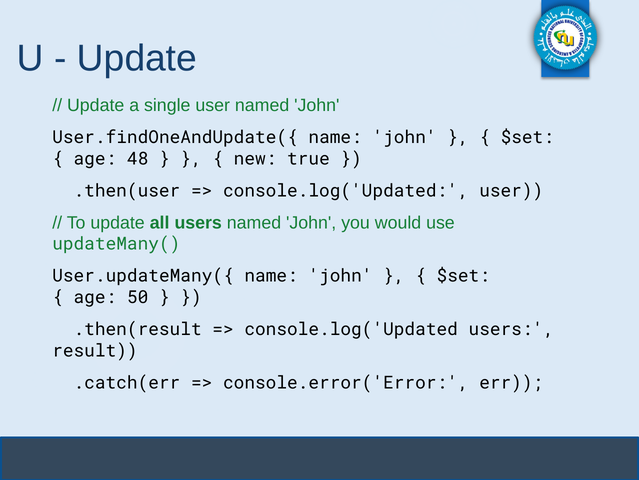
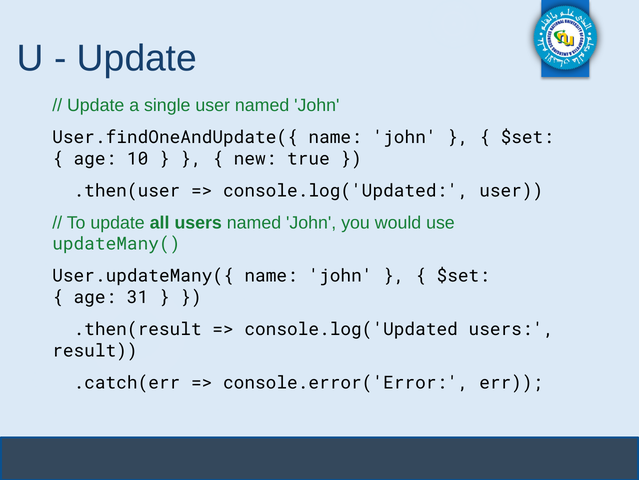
48: 48 -> 10
50: 50 -> 31
